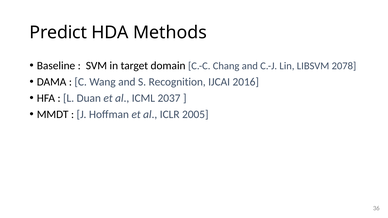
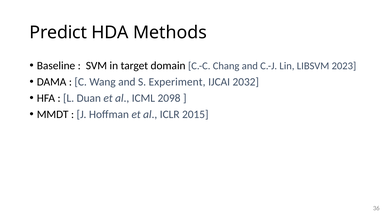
2078: 2078 -> 2023
Recognition: Recognition -> Experiment
2016: 2016 -> 2032
2037: 2037 -> 2098
2005: 2005 -> 2015
